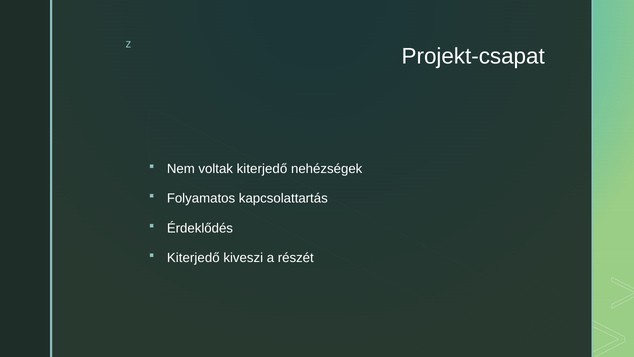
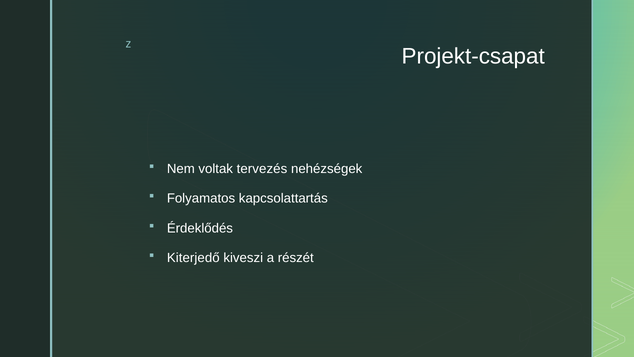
voltak kiterjedő: kiterjedő -> tervezés
